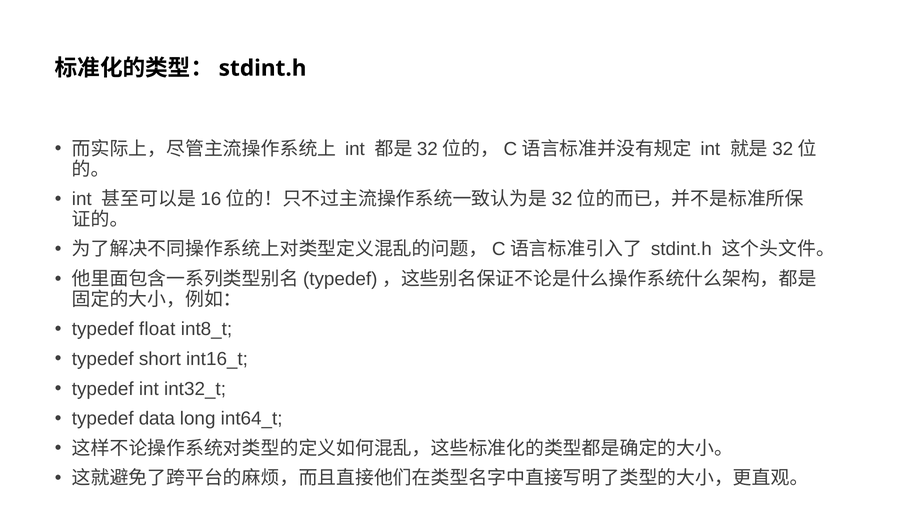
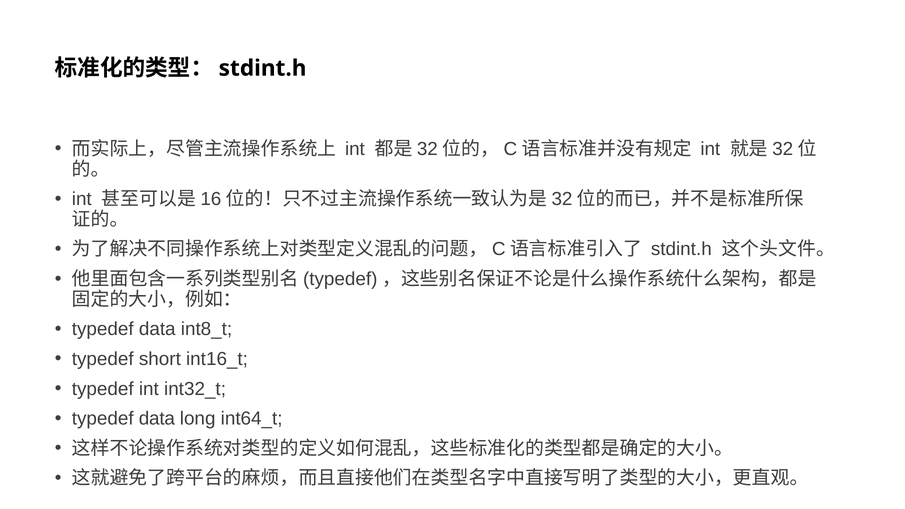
float at (157, 329): float -> data
